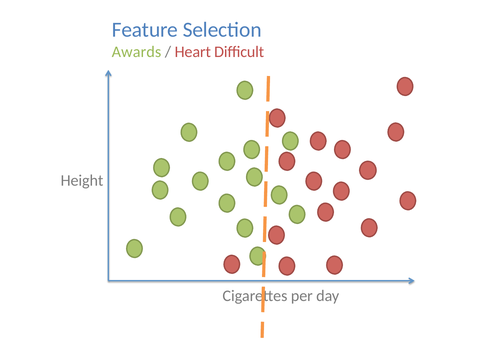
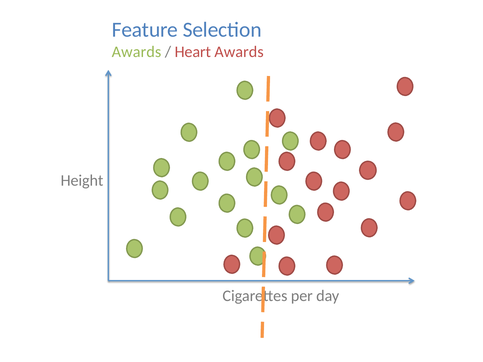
Heart Diﬃcult: Diﬃcult -> Awards
